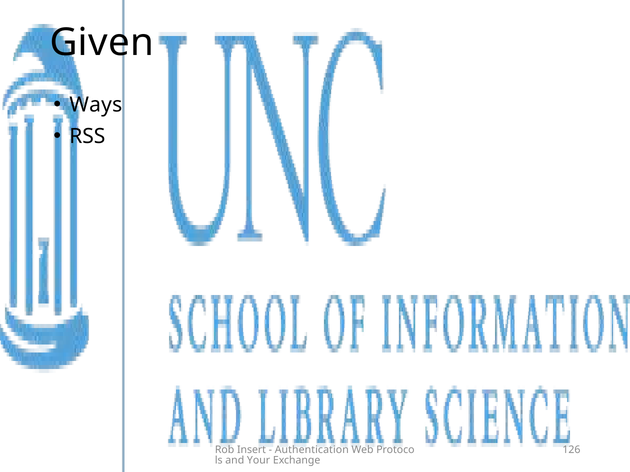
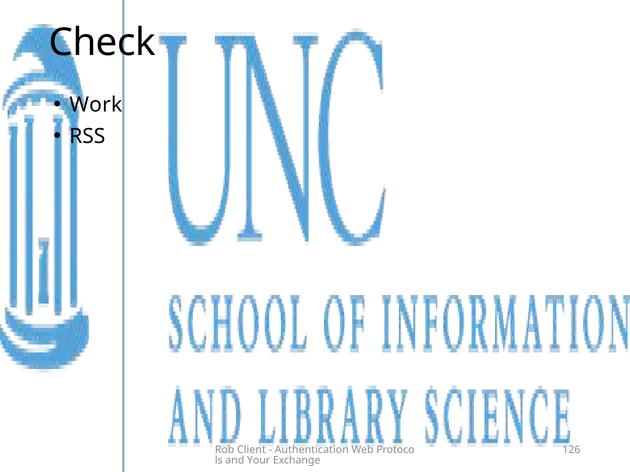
Given: Given -> Check
Ways: Ways -> Work
Insert: Insert -> Client
